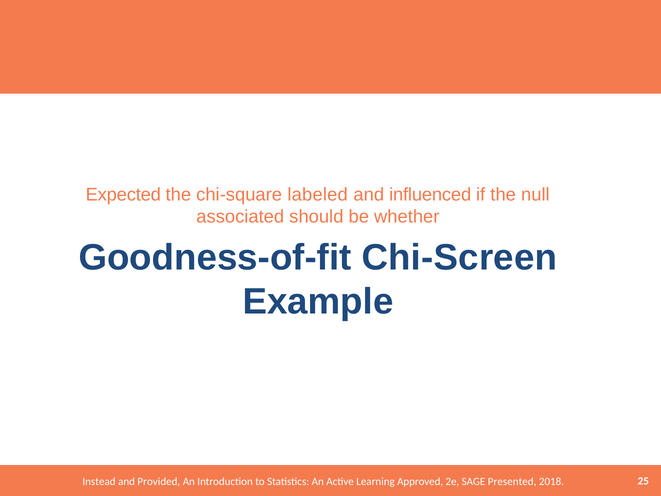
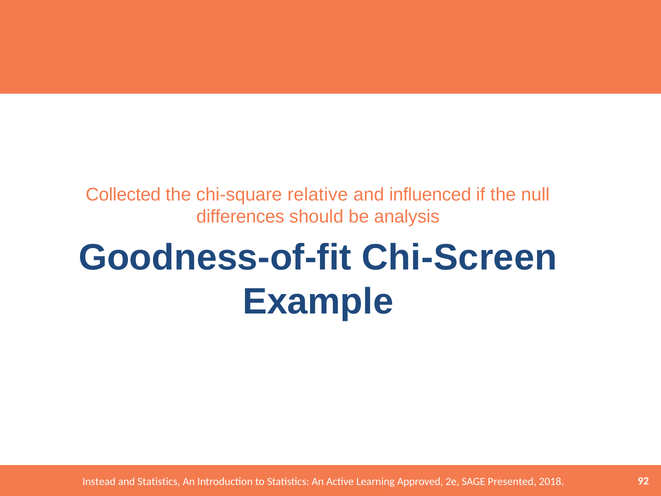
Expected: Expected -> Collected
labeled: labeled -> relative
associated: associated -> differences
whether: whether -> analysis
and Provided: Provided -> Statistics
25: 25 -> 92
